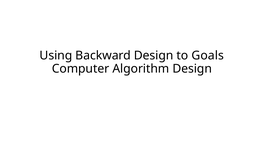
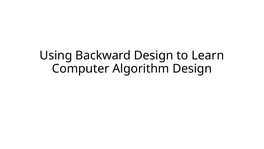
Goals: Goals -> Learn
